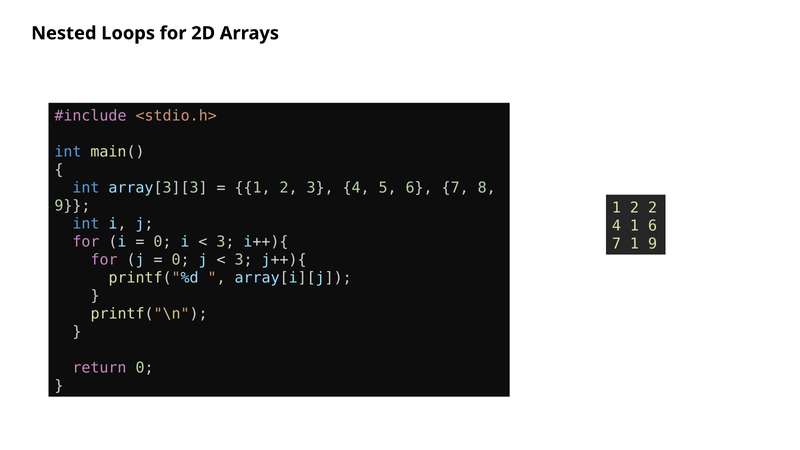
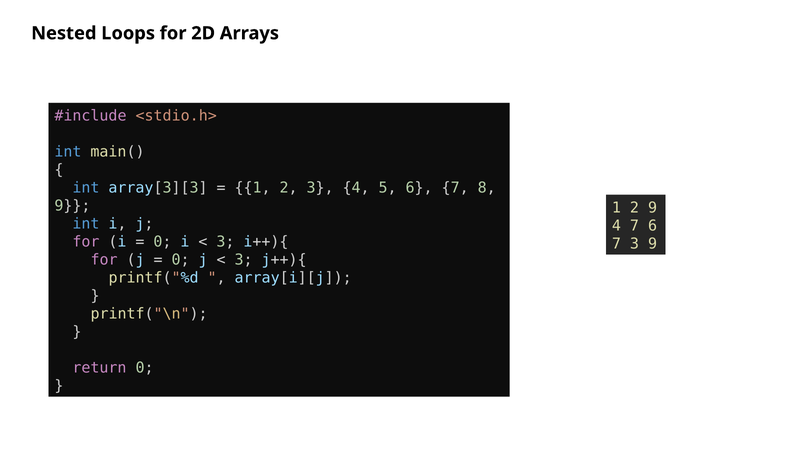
2 2: 2 -> 9
4 1: 1 -> 7
7 1: 1 -> 3
